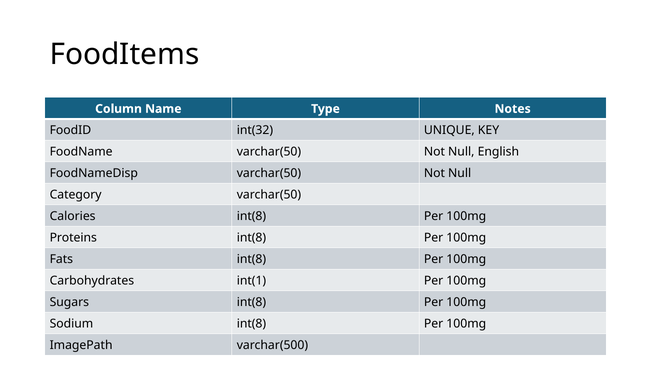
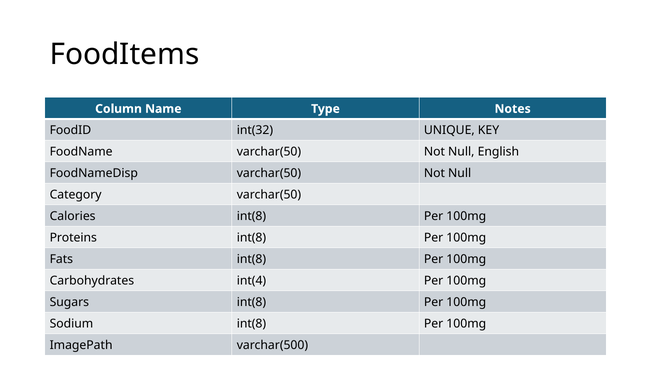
int(1: int(1 -> int(4
